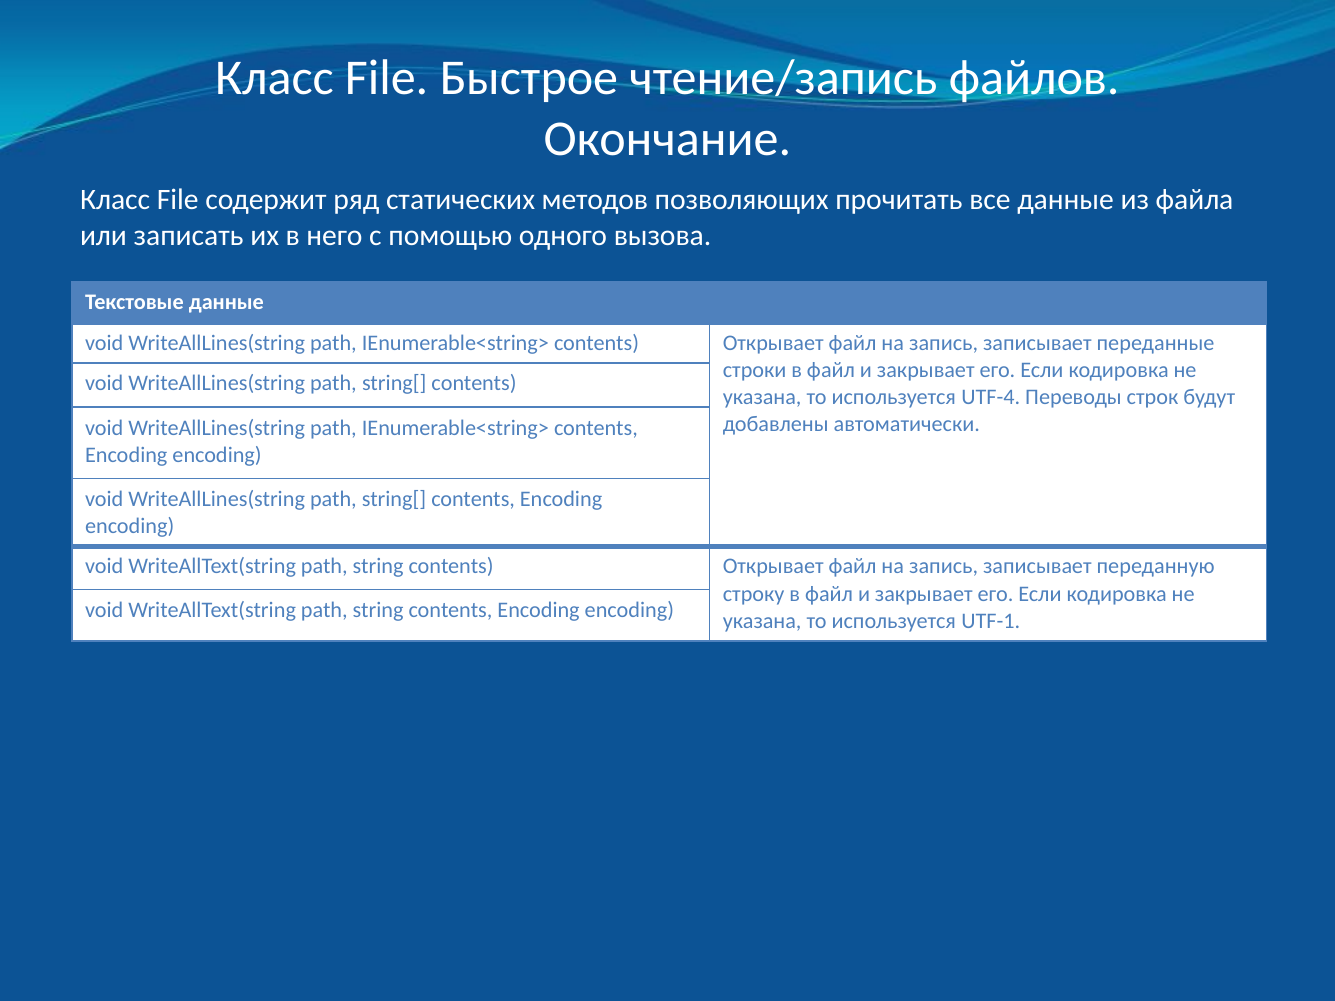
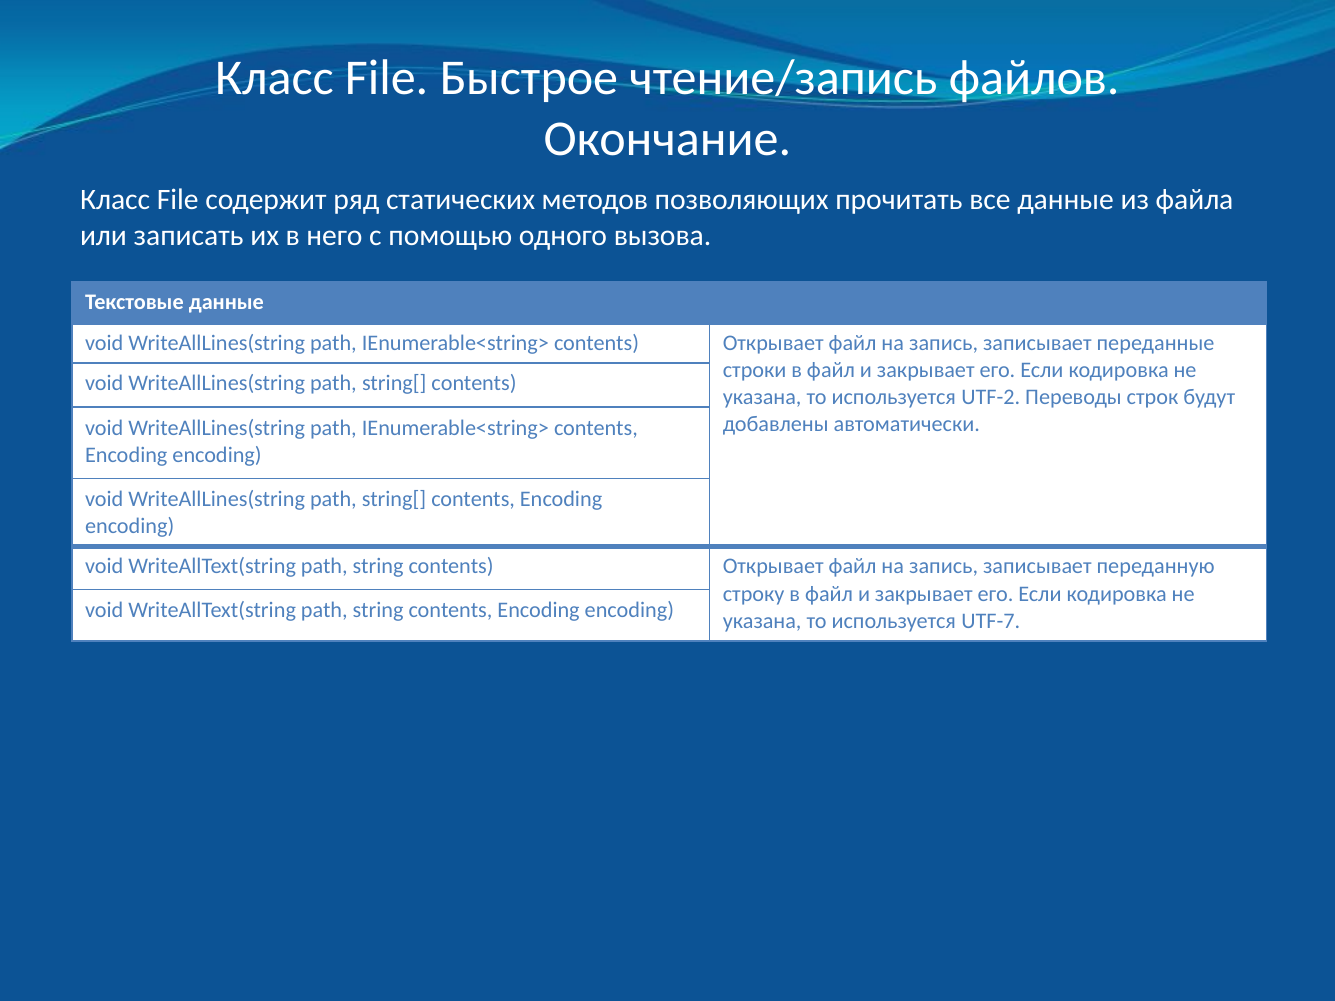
UTF-4: UTF-4 -> UTF-2
UTF-1: UTF-1 -> UTF-7
